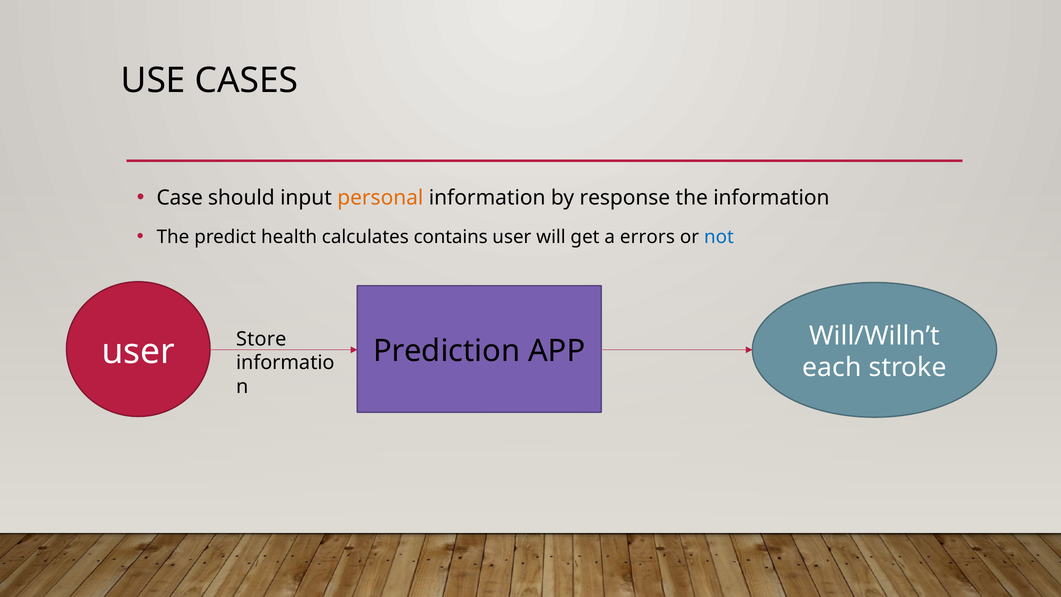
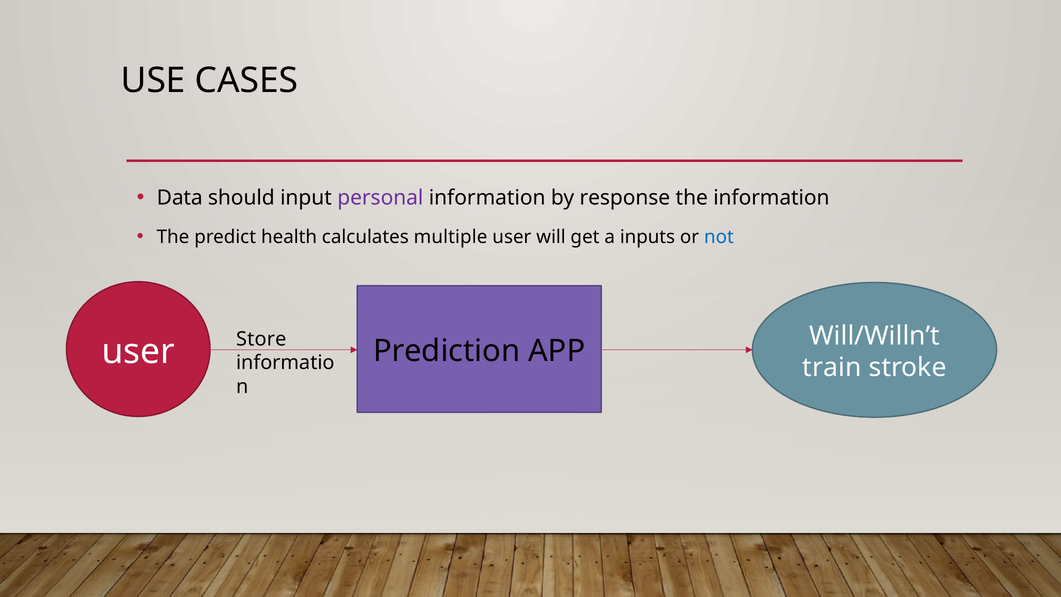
Case: Case -> Data
personal colour: orange -> purple
contains: contains -> multiple
errors: errors -> inputs
each: each -> train
